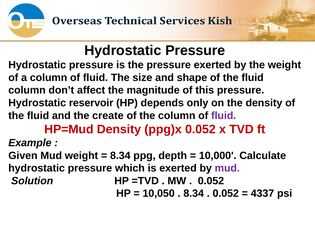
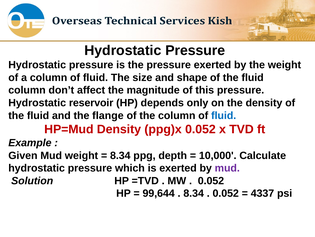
create: create -> flange
fluid at (224, 115) colour: purple -> blue
10,050: 10,050 -> 99,644
